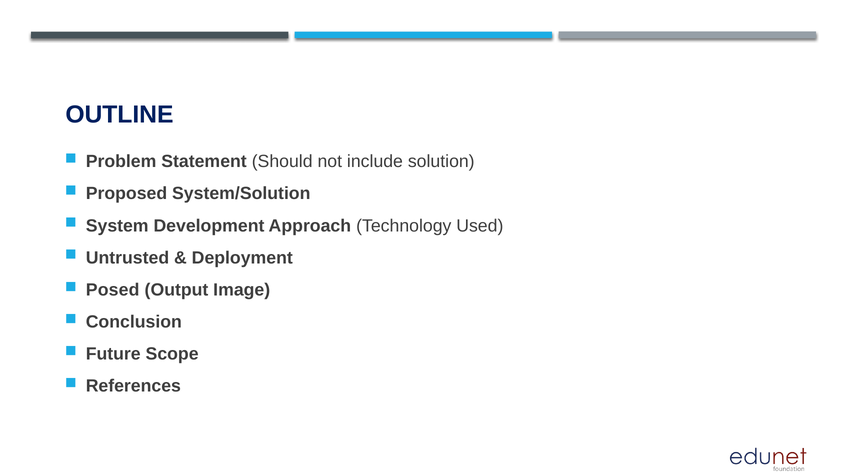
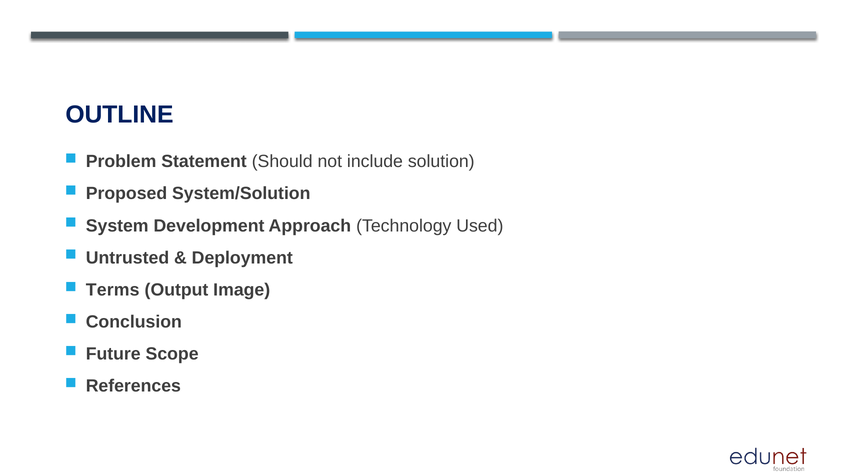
Posed: Posed -> Terms
